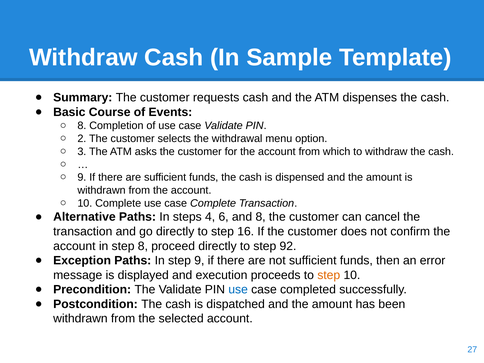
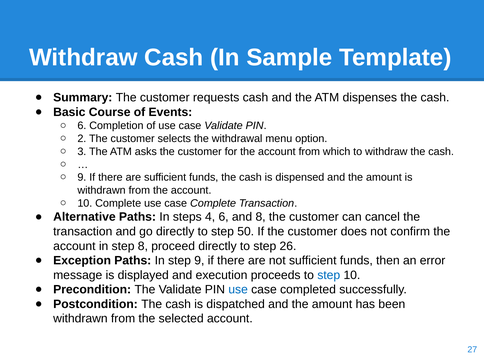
8 at (82, 126): 8 -> 6
16: 16 -> 50
92: 92 -> 26
step at (329, 275) colour: orange -> blue
